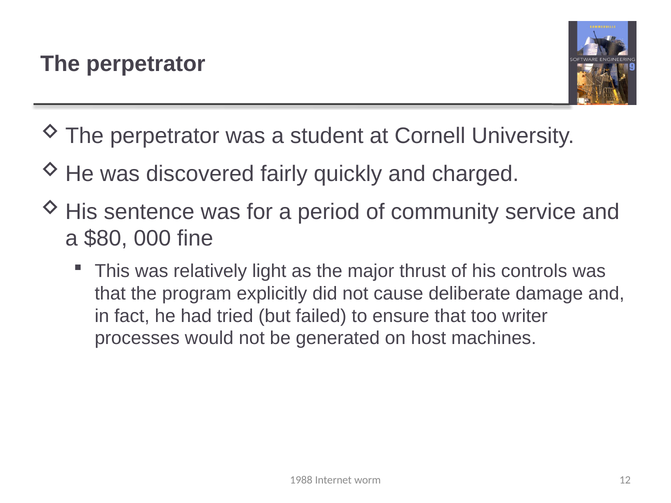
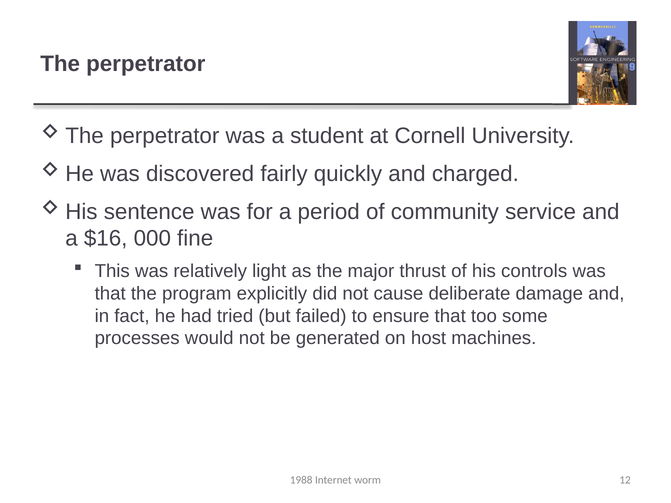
$80: $80 -> $16
writer: writer -> some
